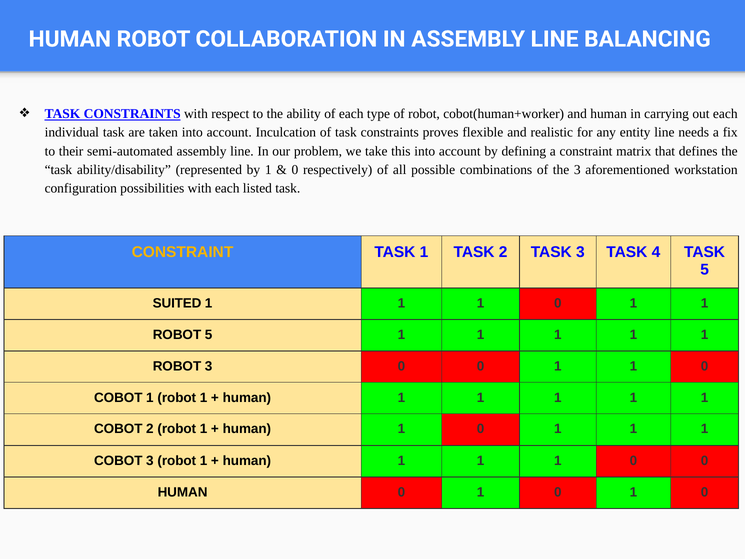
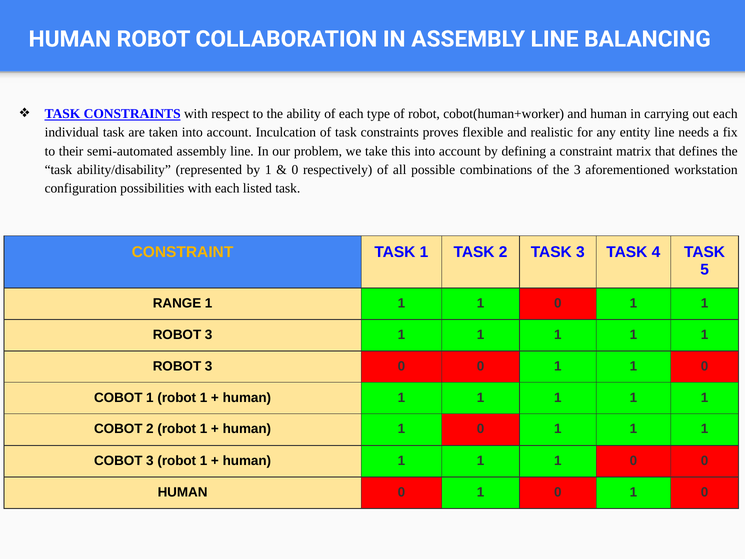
SUITED: SUITED -> RANGE
5 at (209, 335): 5 -> 3
